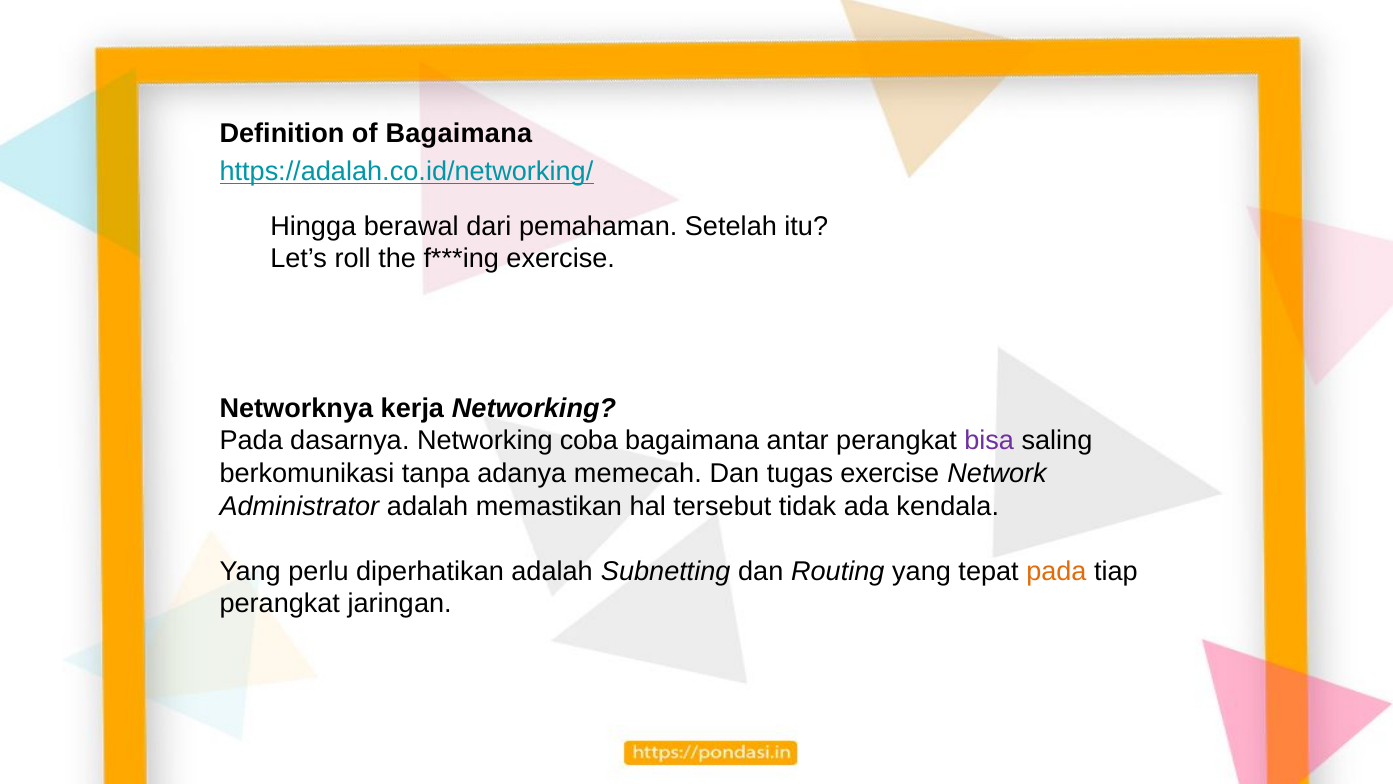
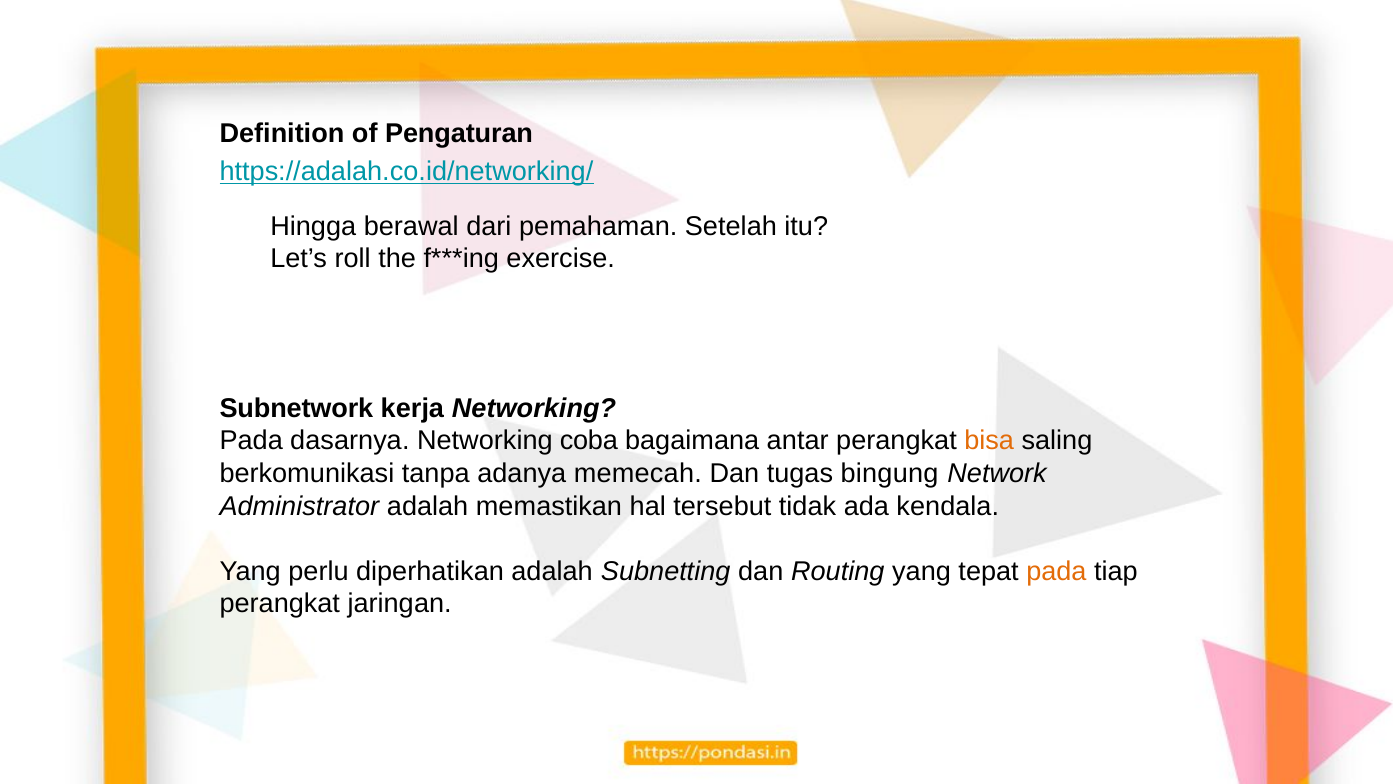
of Bagaimana: Bagaimana -> Pengaturan
Networknya: Networknya -> Subnetwork
bisa colour: purple -> orange
tugas exercise: exercise -> bingung
